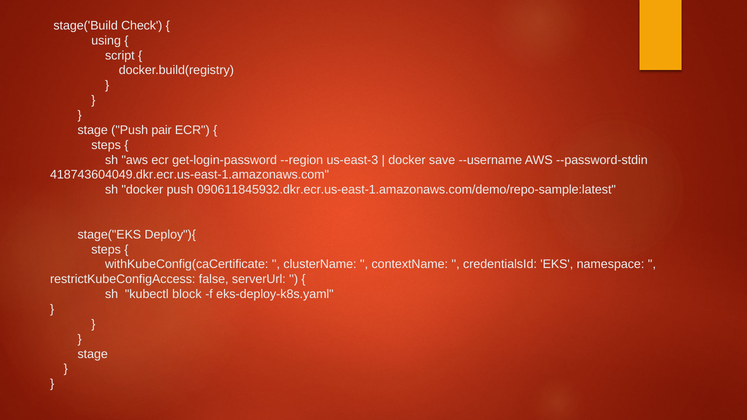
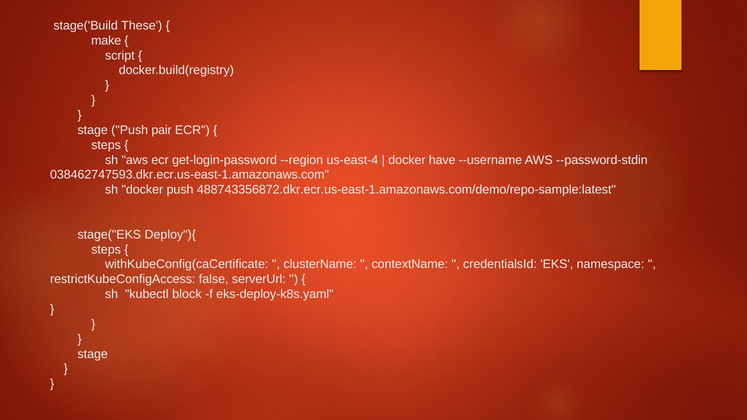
Check: Check -> These
using: using -> make
us-east-3: us-east-3 -> us-east-4
save: save -> have
418743604049.dkr.ecr.us-east-1.amazonaws.com: 418743604049.dkr.ecr.us-east-1.amazonaws.com -> 038462747593.dkr.ecr.us-east-1.amazonaws.com
090611845932.dkr.ecr.us-east-1.amazonaws.com/demo/repo-sample:latest: 090611845932.dkr.ecr.us-east-1.amazonaws.com/demo/repo-sample:latest -> 488743356872.dkr.ecr.us-east-1.amazonaws.com/demo/repo-sample:latest
